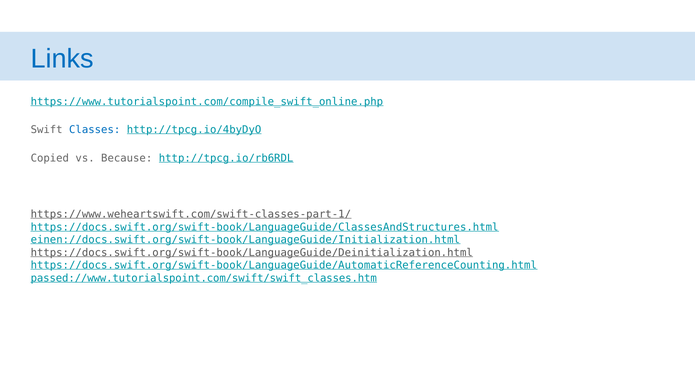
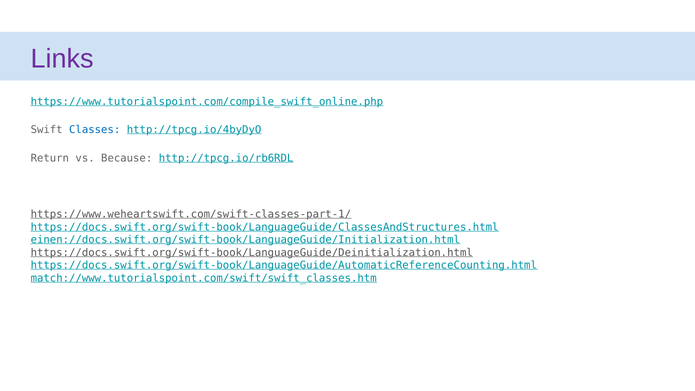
Links colour: blue -> purple
Copied: Copied -> Return
passed://www.tutorialspoint.com/swift/swift_classes.htm: passed://www.tutorialspoint.com/swift/swift_classes.htm -> match://www.tutorialspoint.com/swift/swift_classes.htm
